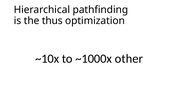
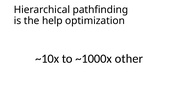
thus: thus -> help
